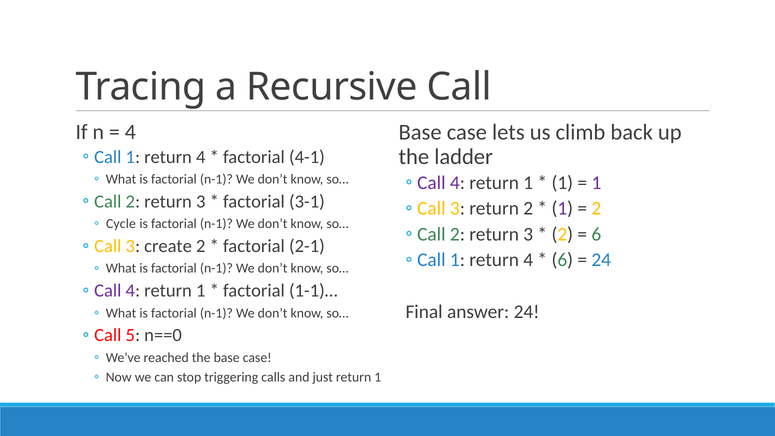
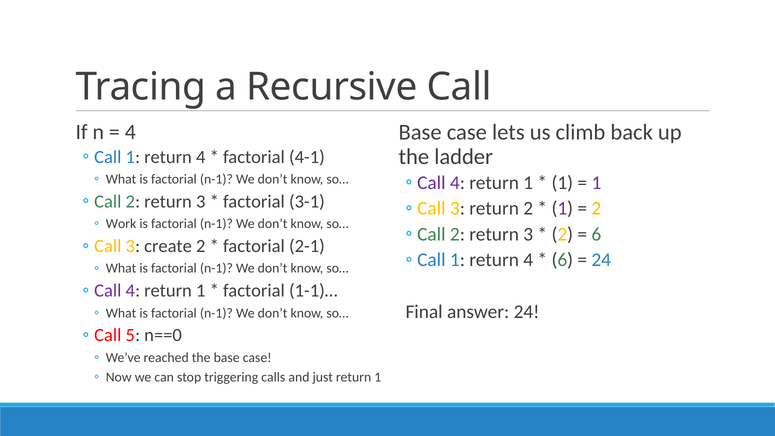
Cycle: Cycle -> Work
